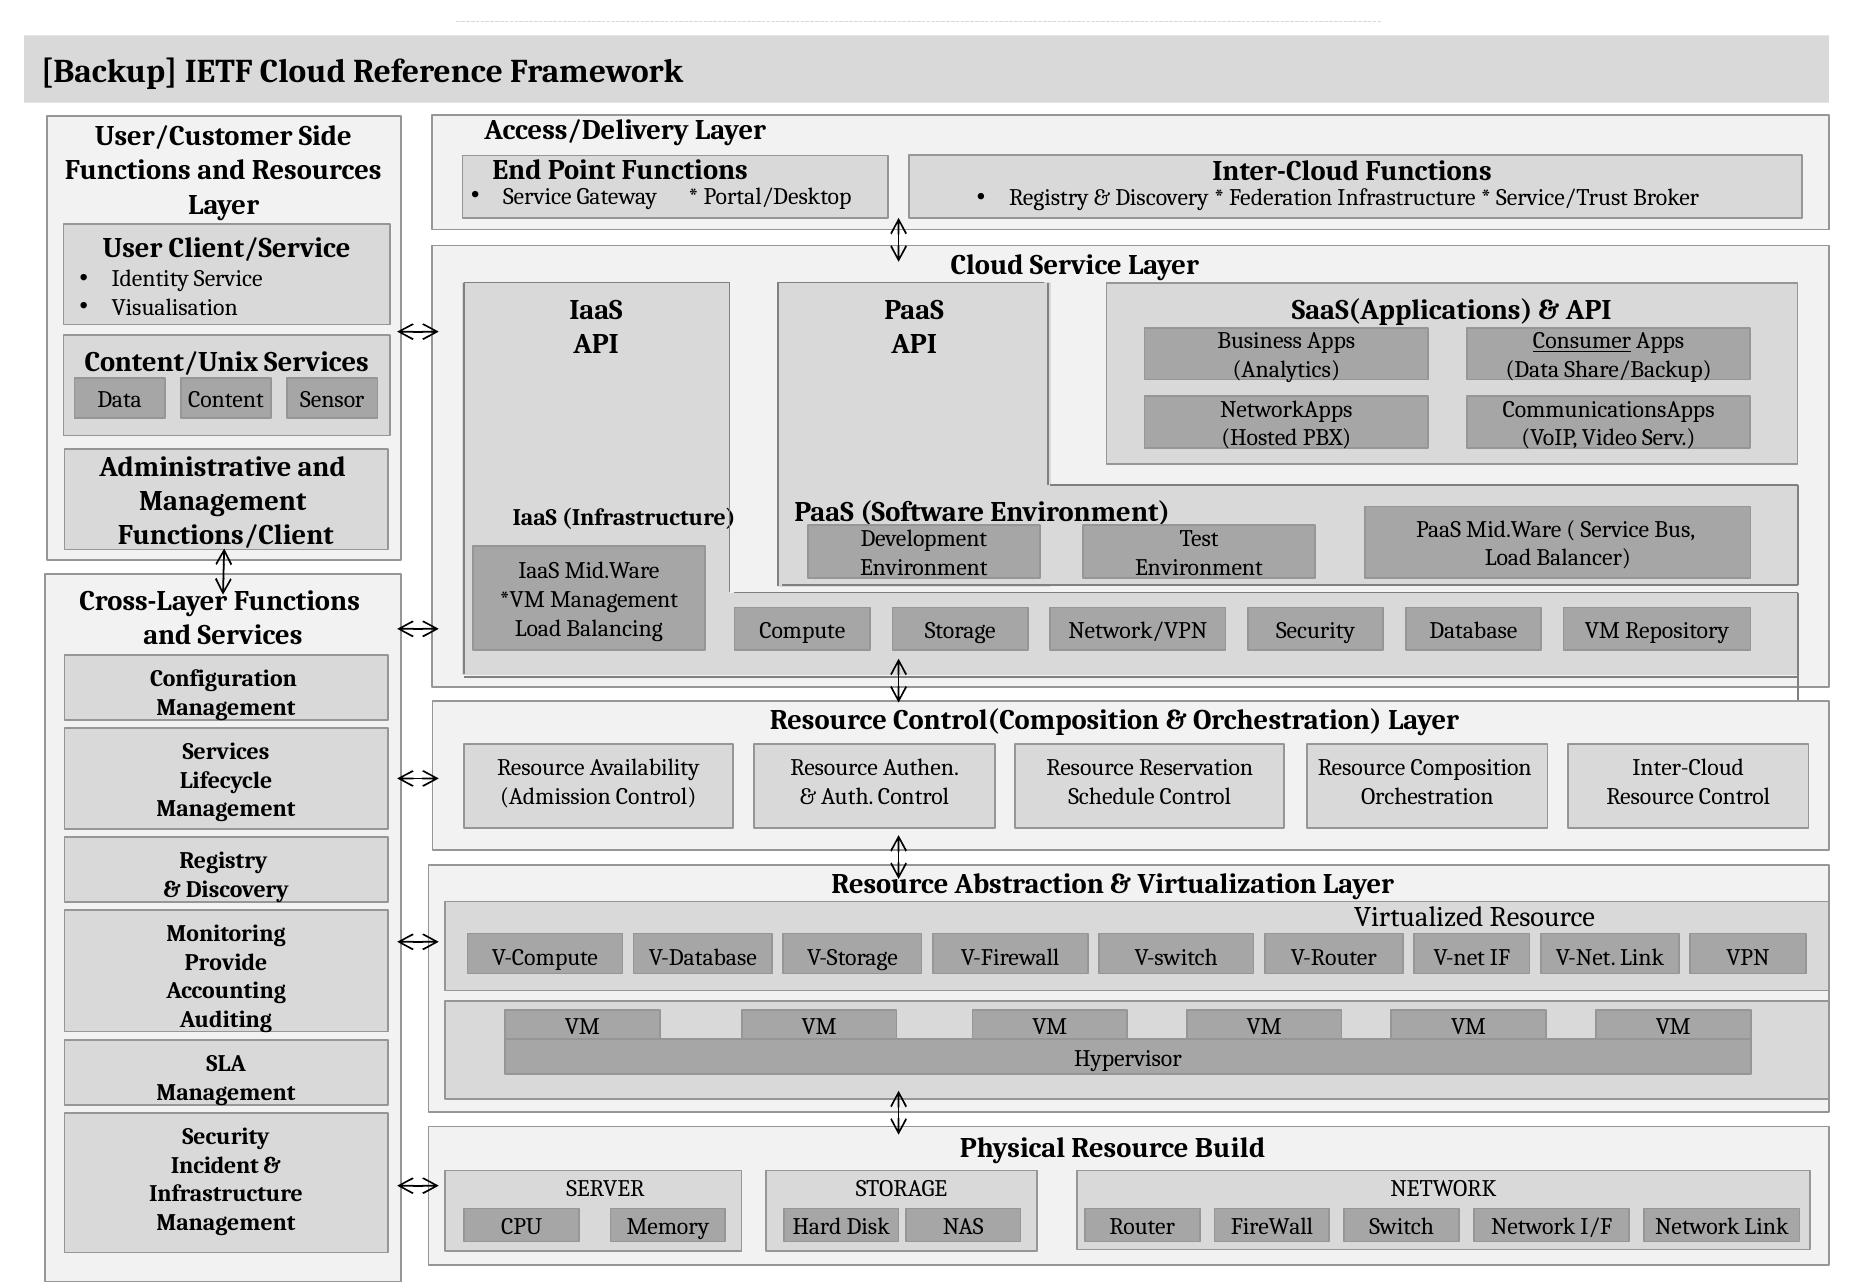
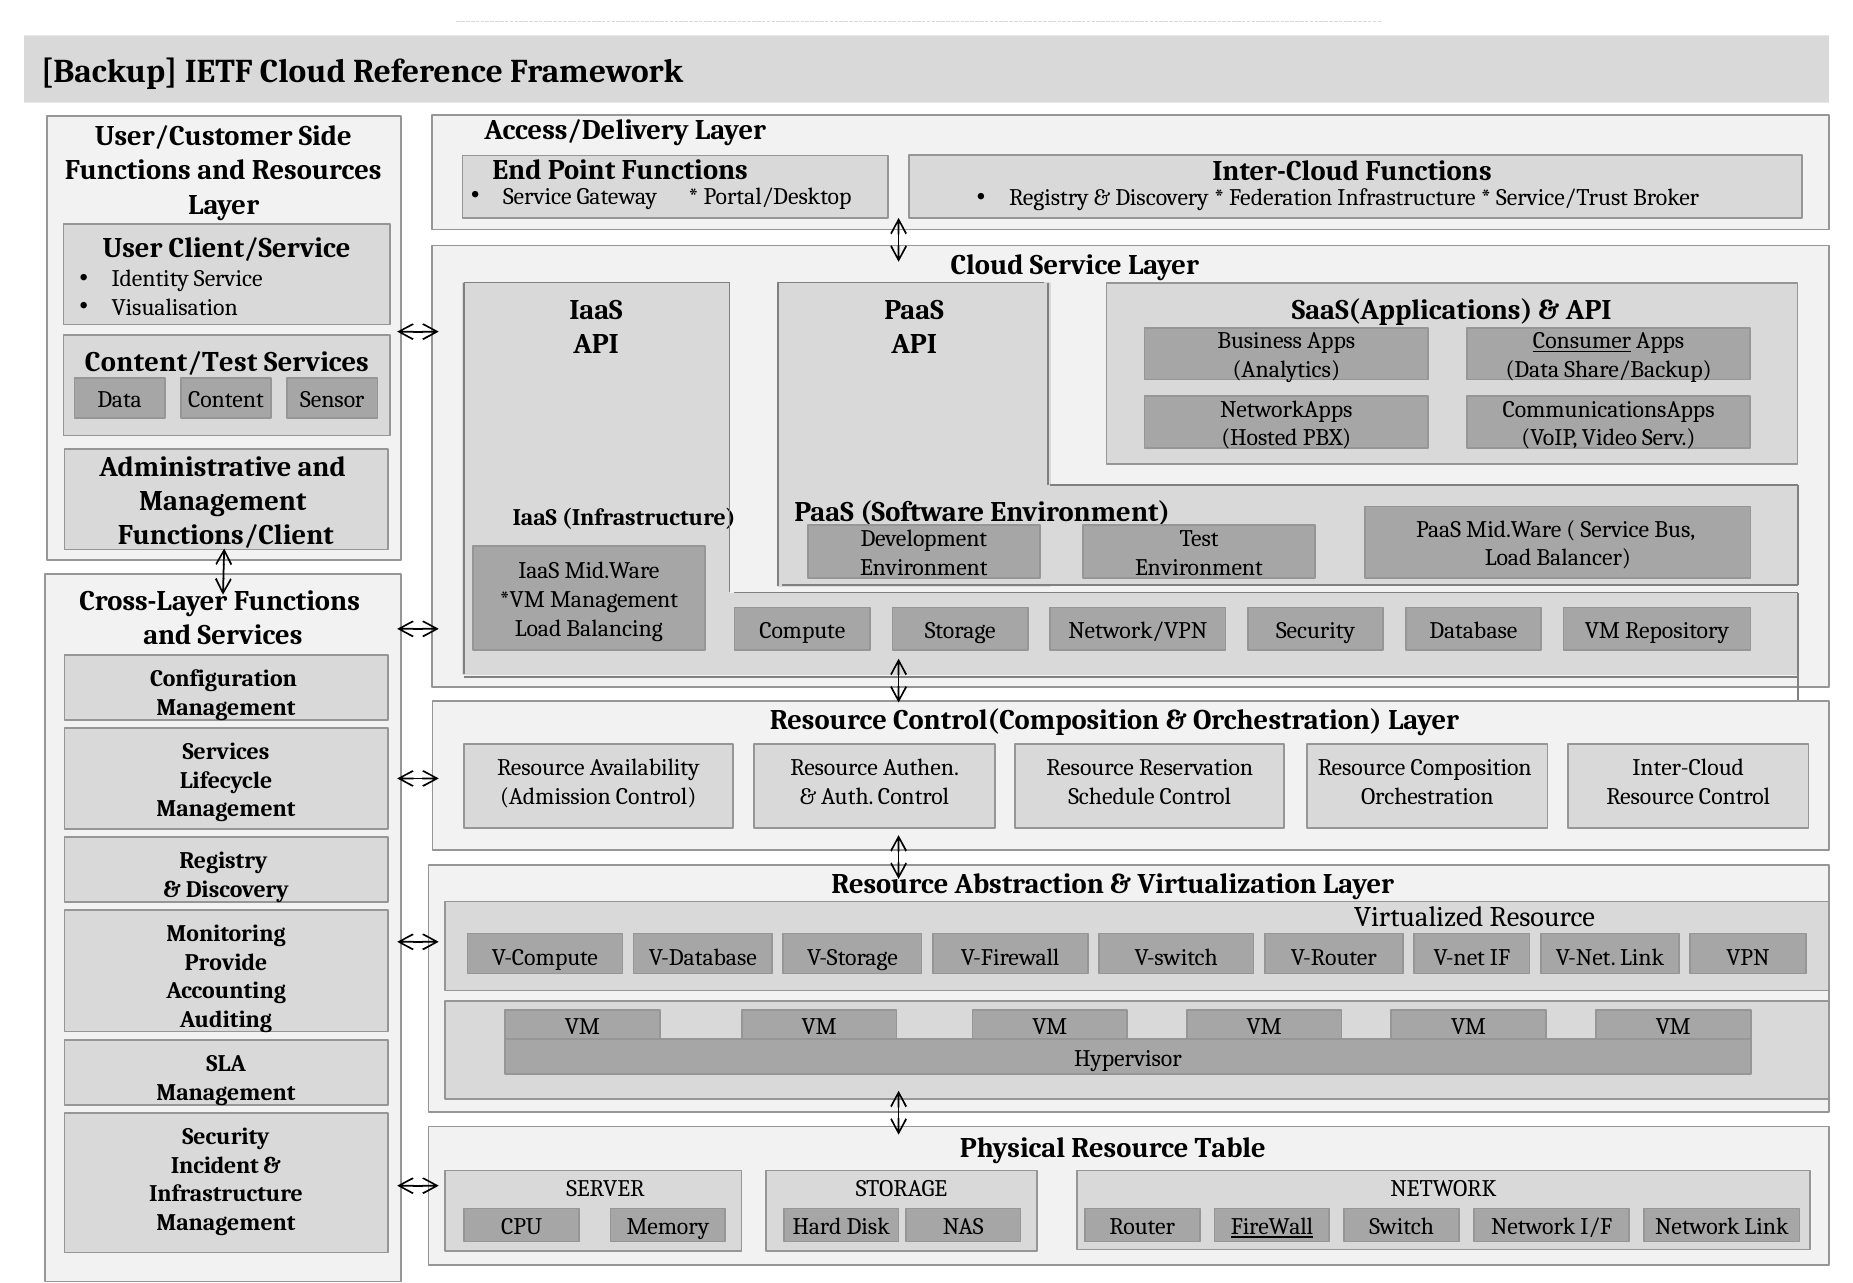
Content/Unix: Content/Unix -> Content/Test
Build: Build -> Table
FireWall underline: none -> present
